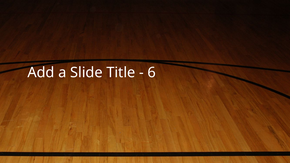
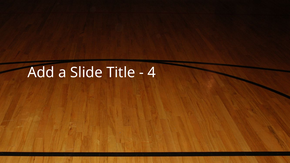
6: 6 -> 4
